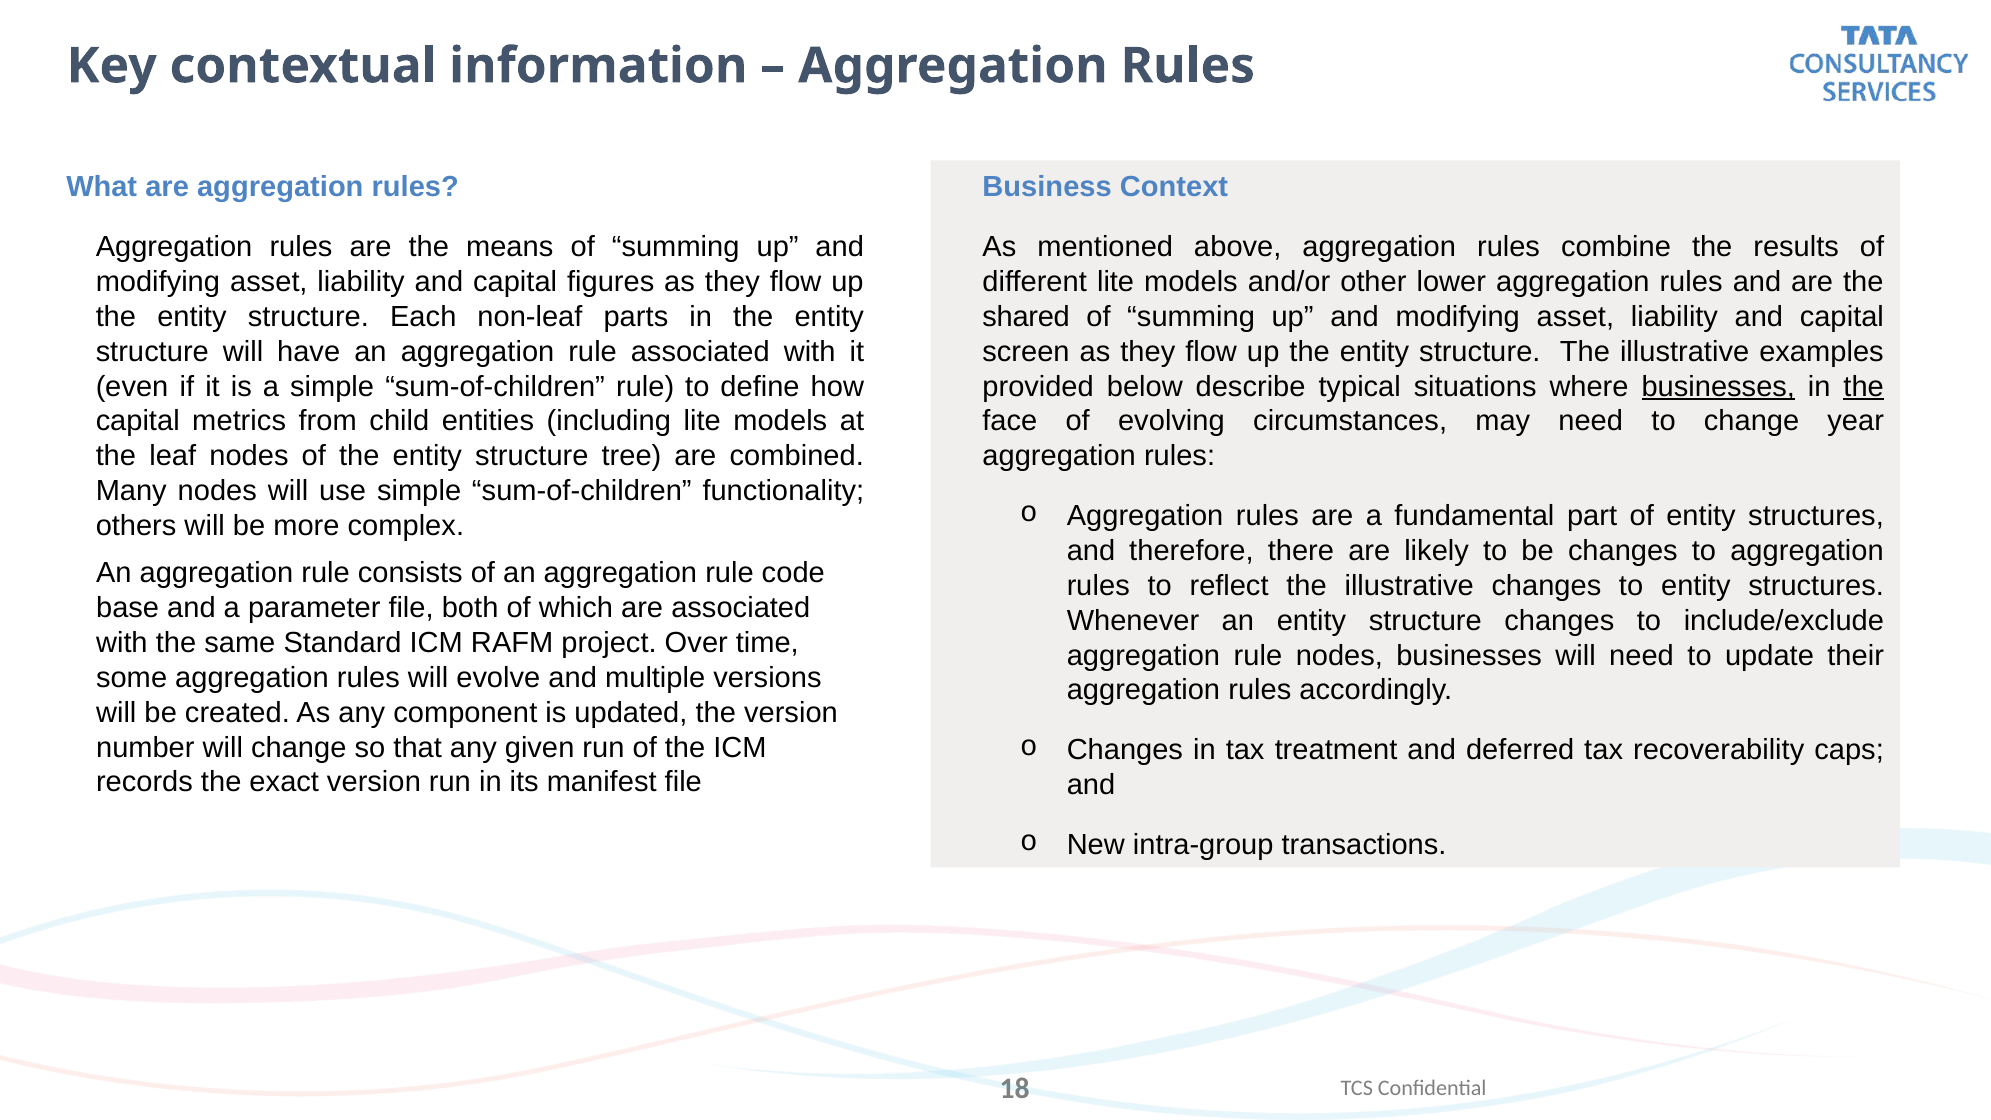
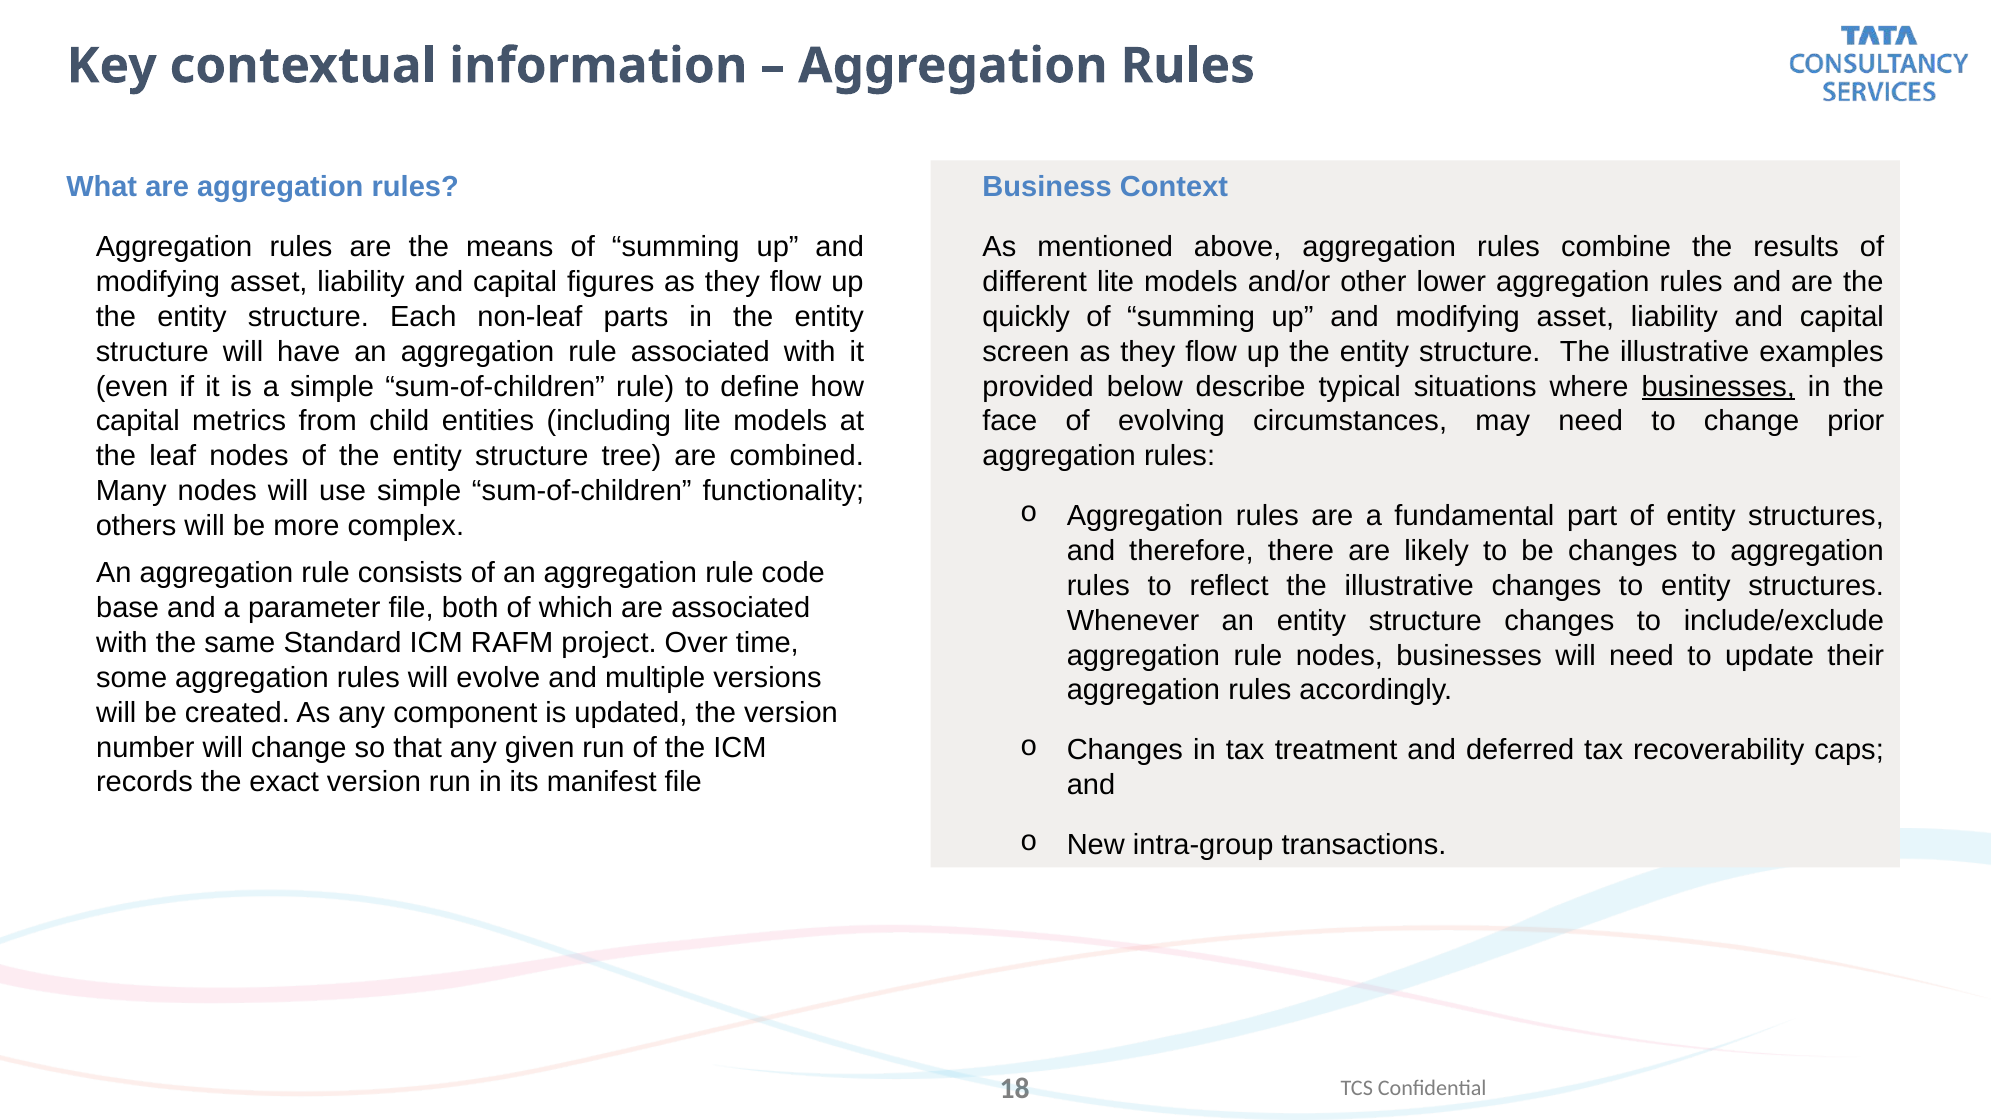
shared: shared -> quickly
the at (1864, 386) underline: present -> none
year: year -> prior
